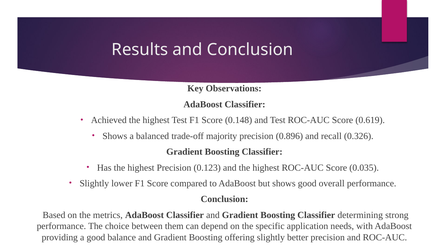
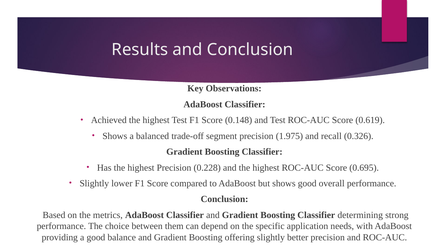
majority: majority -> segment
0.896: 0.896 -> 1.975
0.123: 0.123 -> 0.228
0.035: 0.035 -> 0.695
